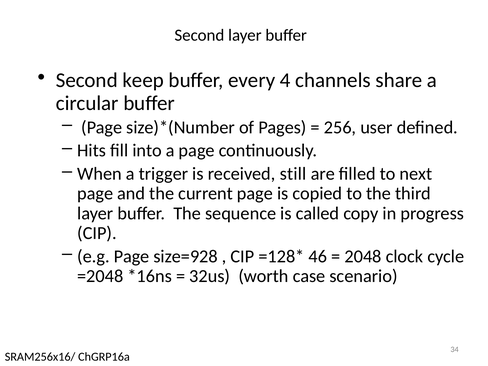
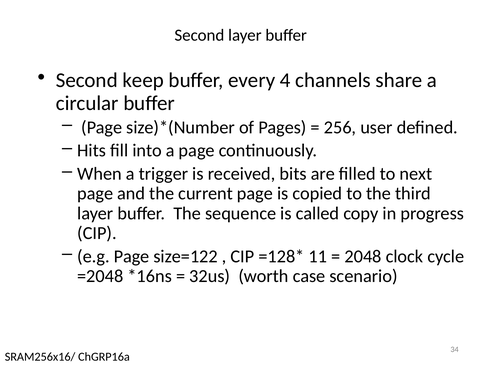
still: still -> bits
size=928: size=928 -> size=122
46: 46 -> 11
